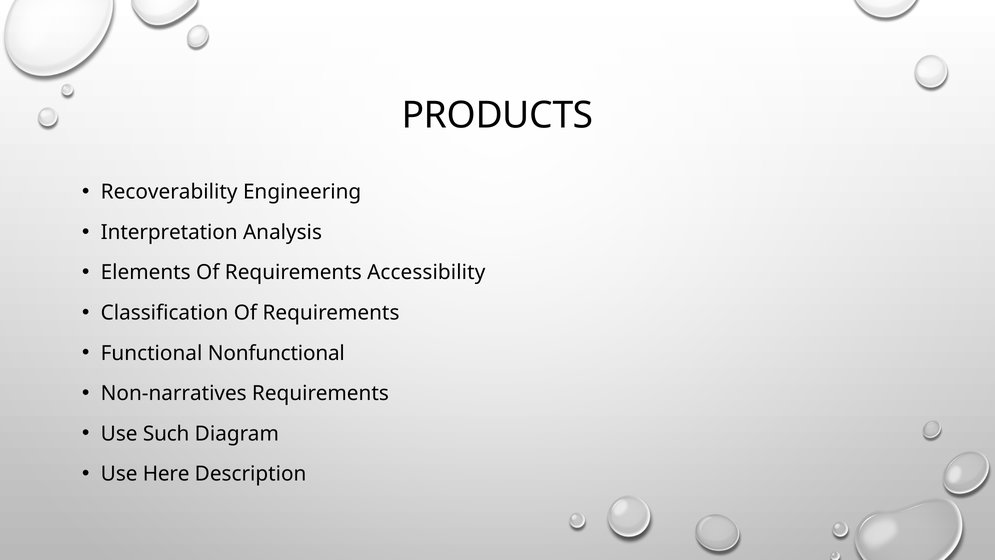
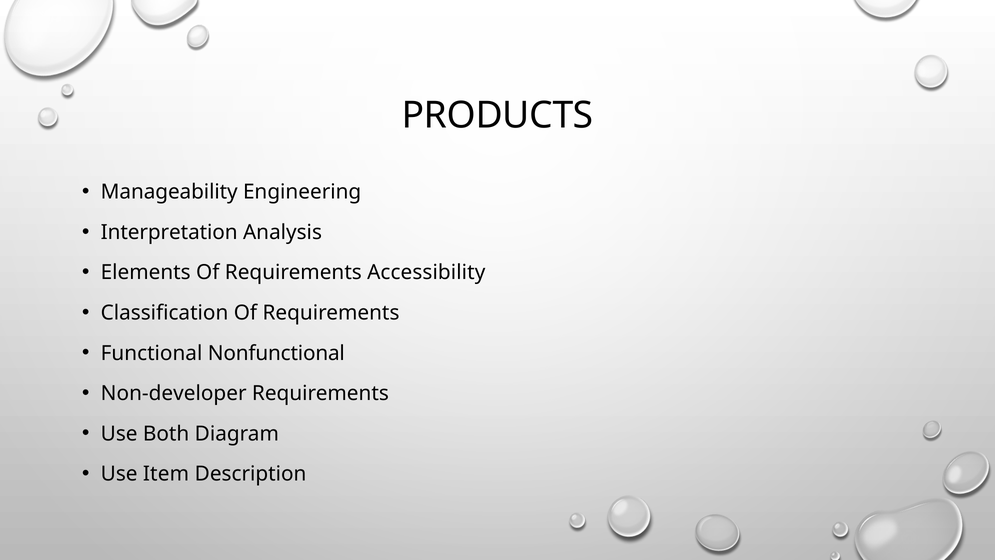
Recoverability: Recoverability -> Manageability
Non-narratives: Non-narratives -> Non-developer
Such: Such -> Both
Here: Here -> Item
